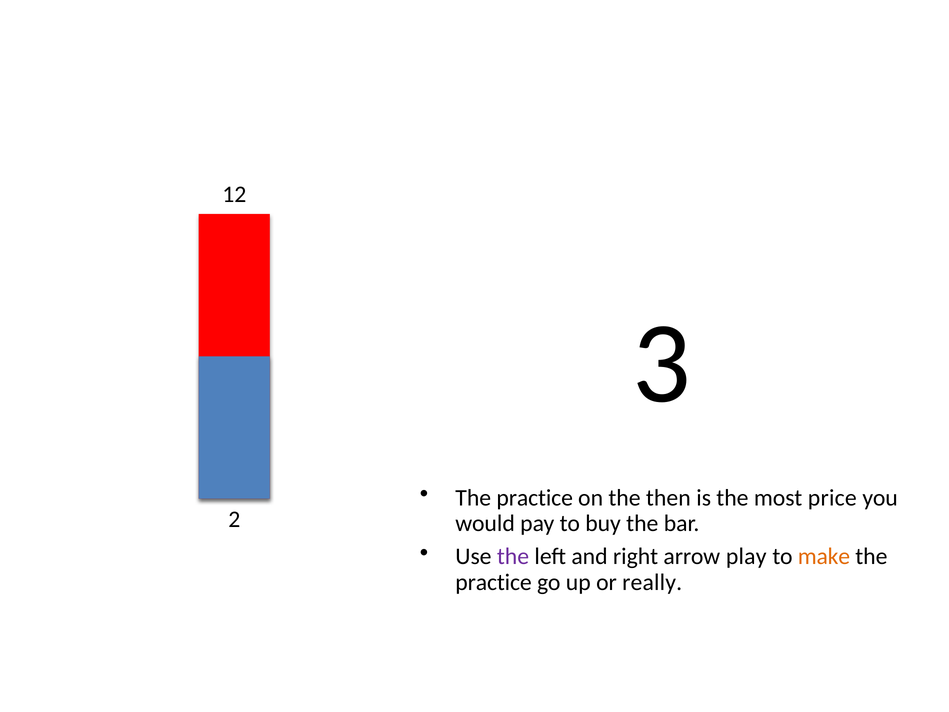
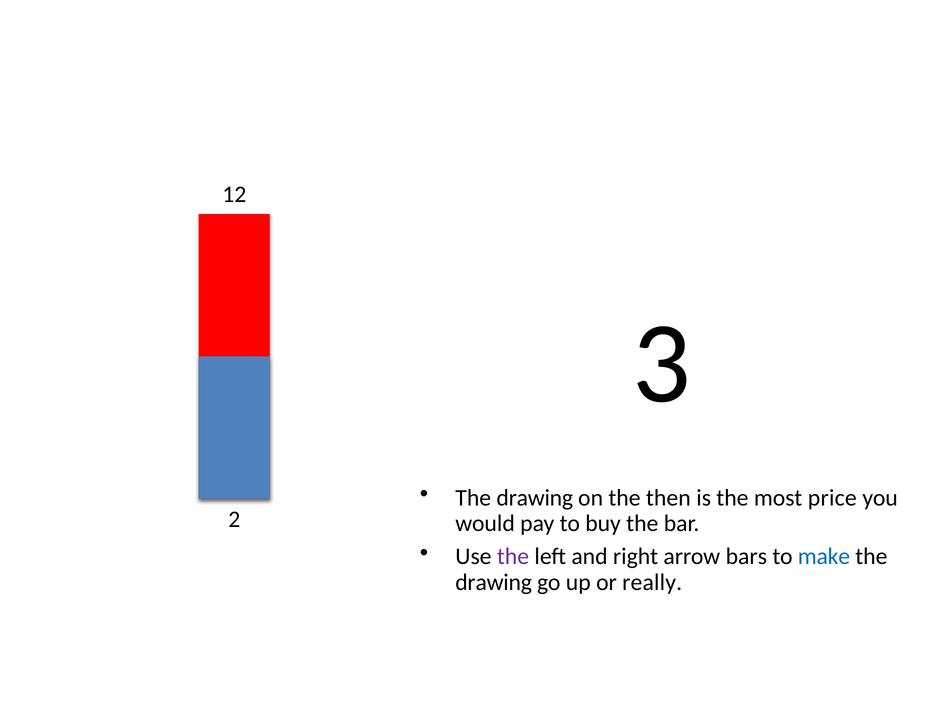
practice at (535, 497): practice -> drawing
play: play -> bars
make colour: orange -> blue
practice at (494, 582): practice -> drawing
